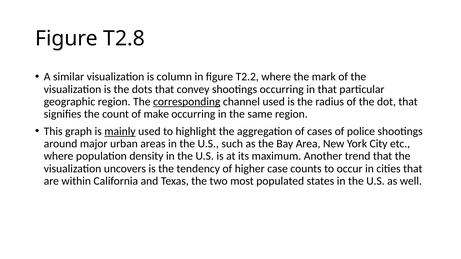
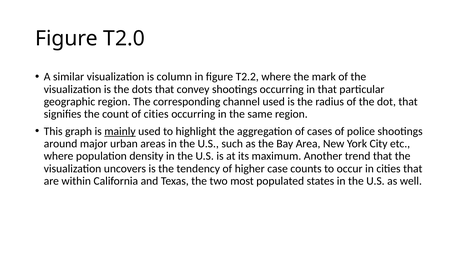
T2.8: T2.8 -> T2.0
corresponding underline: present -> none
of make: make -> cities
